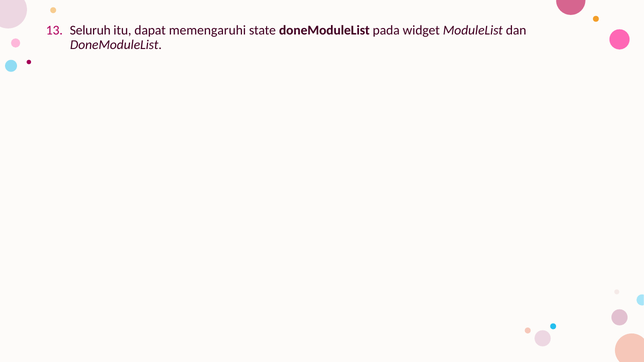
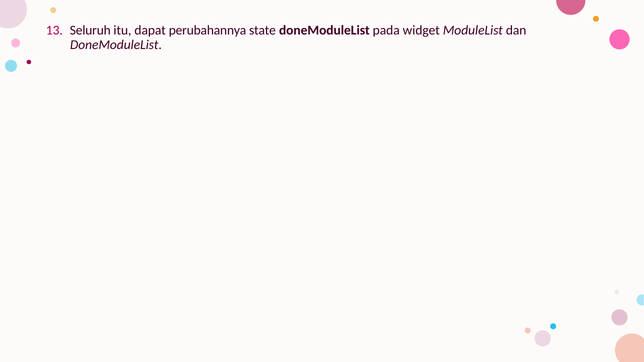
memengaruhi: memengaruhi -> perubahannya
